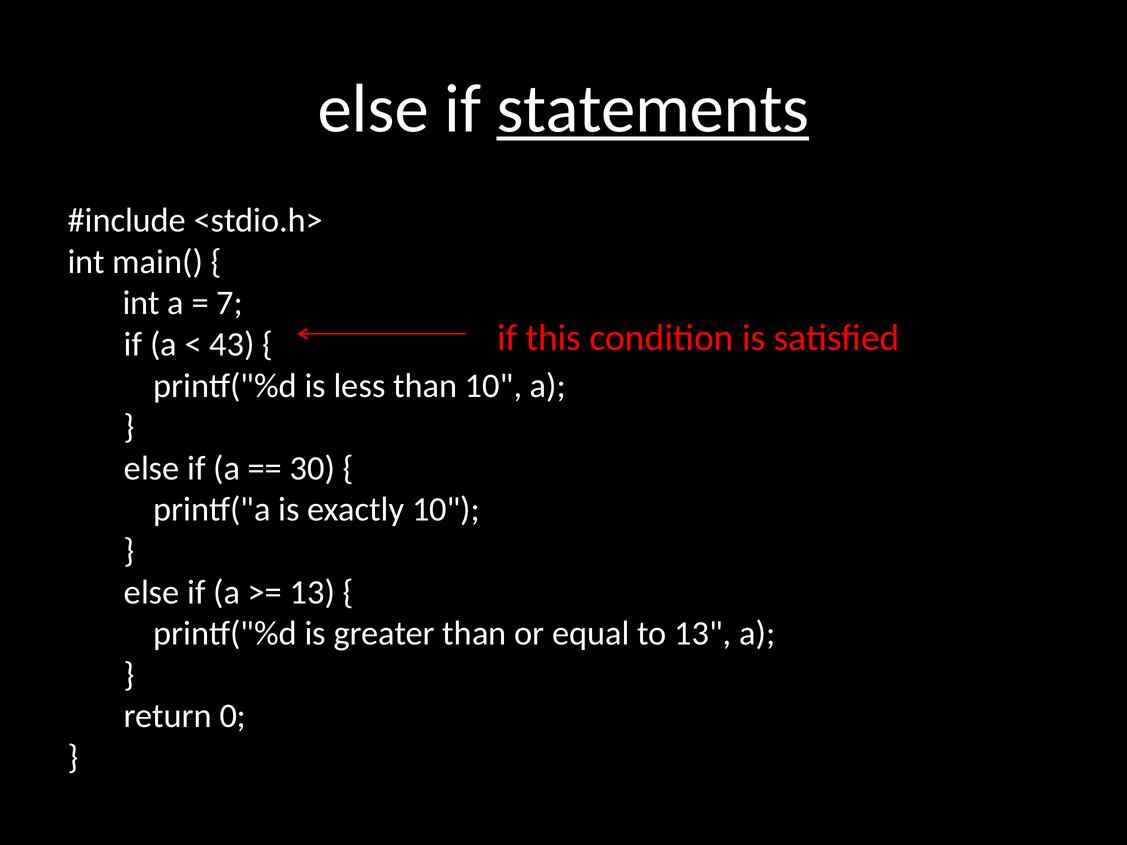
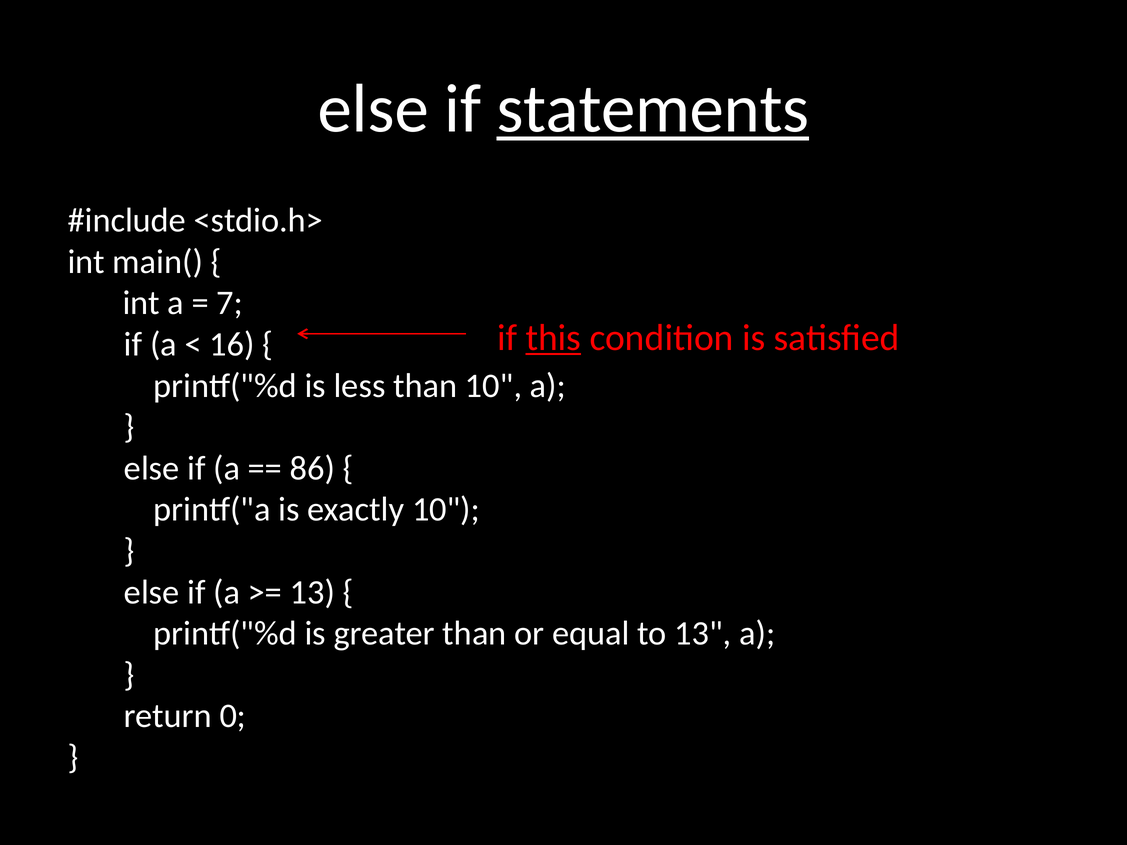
this underline: none -> present
43: 43 -> 16
30: 30 -> 86
